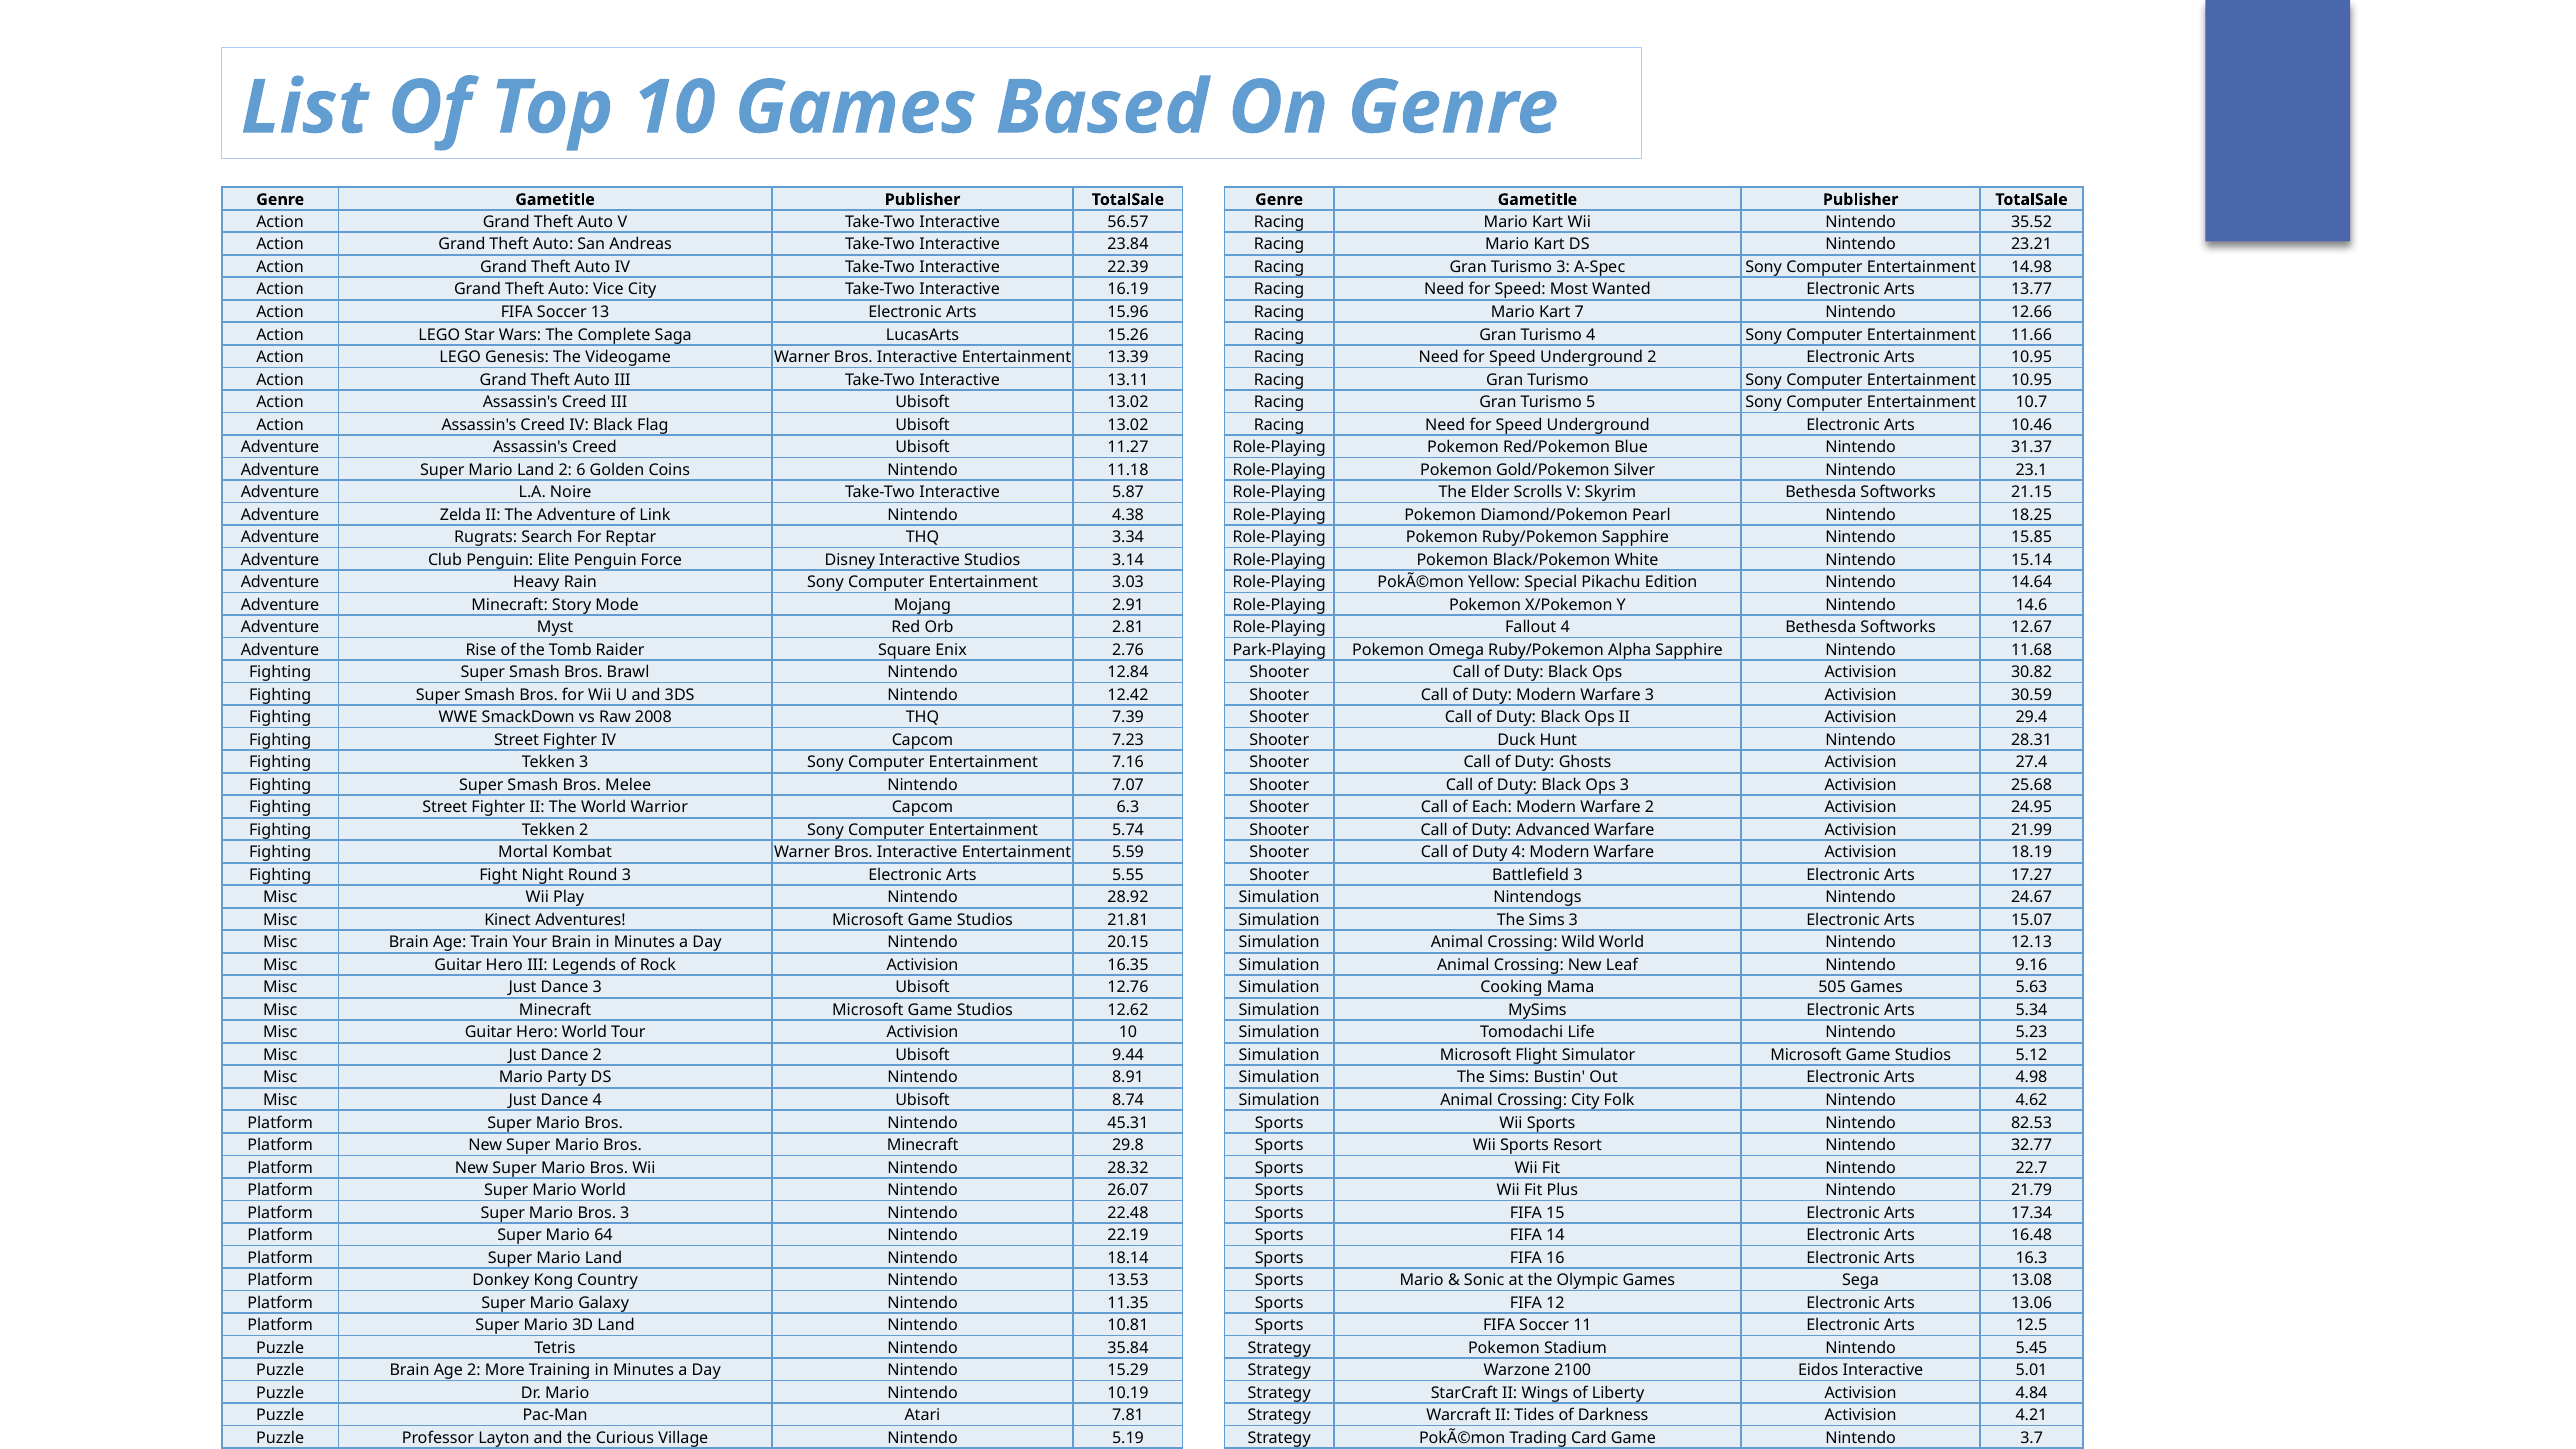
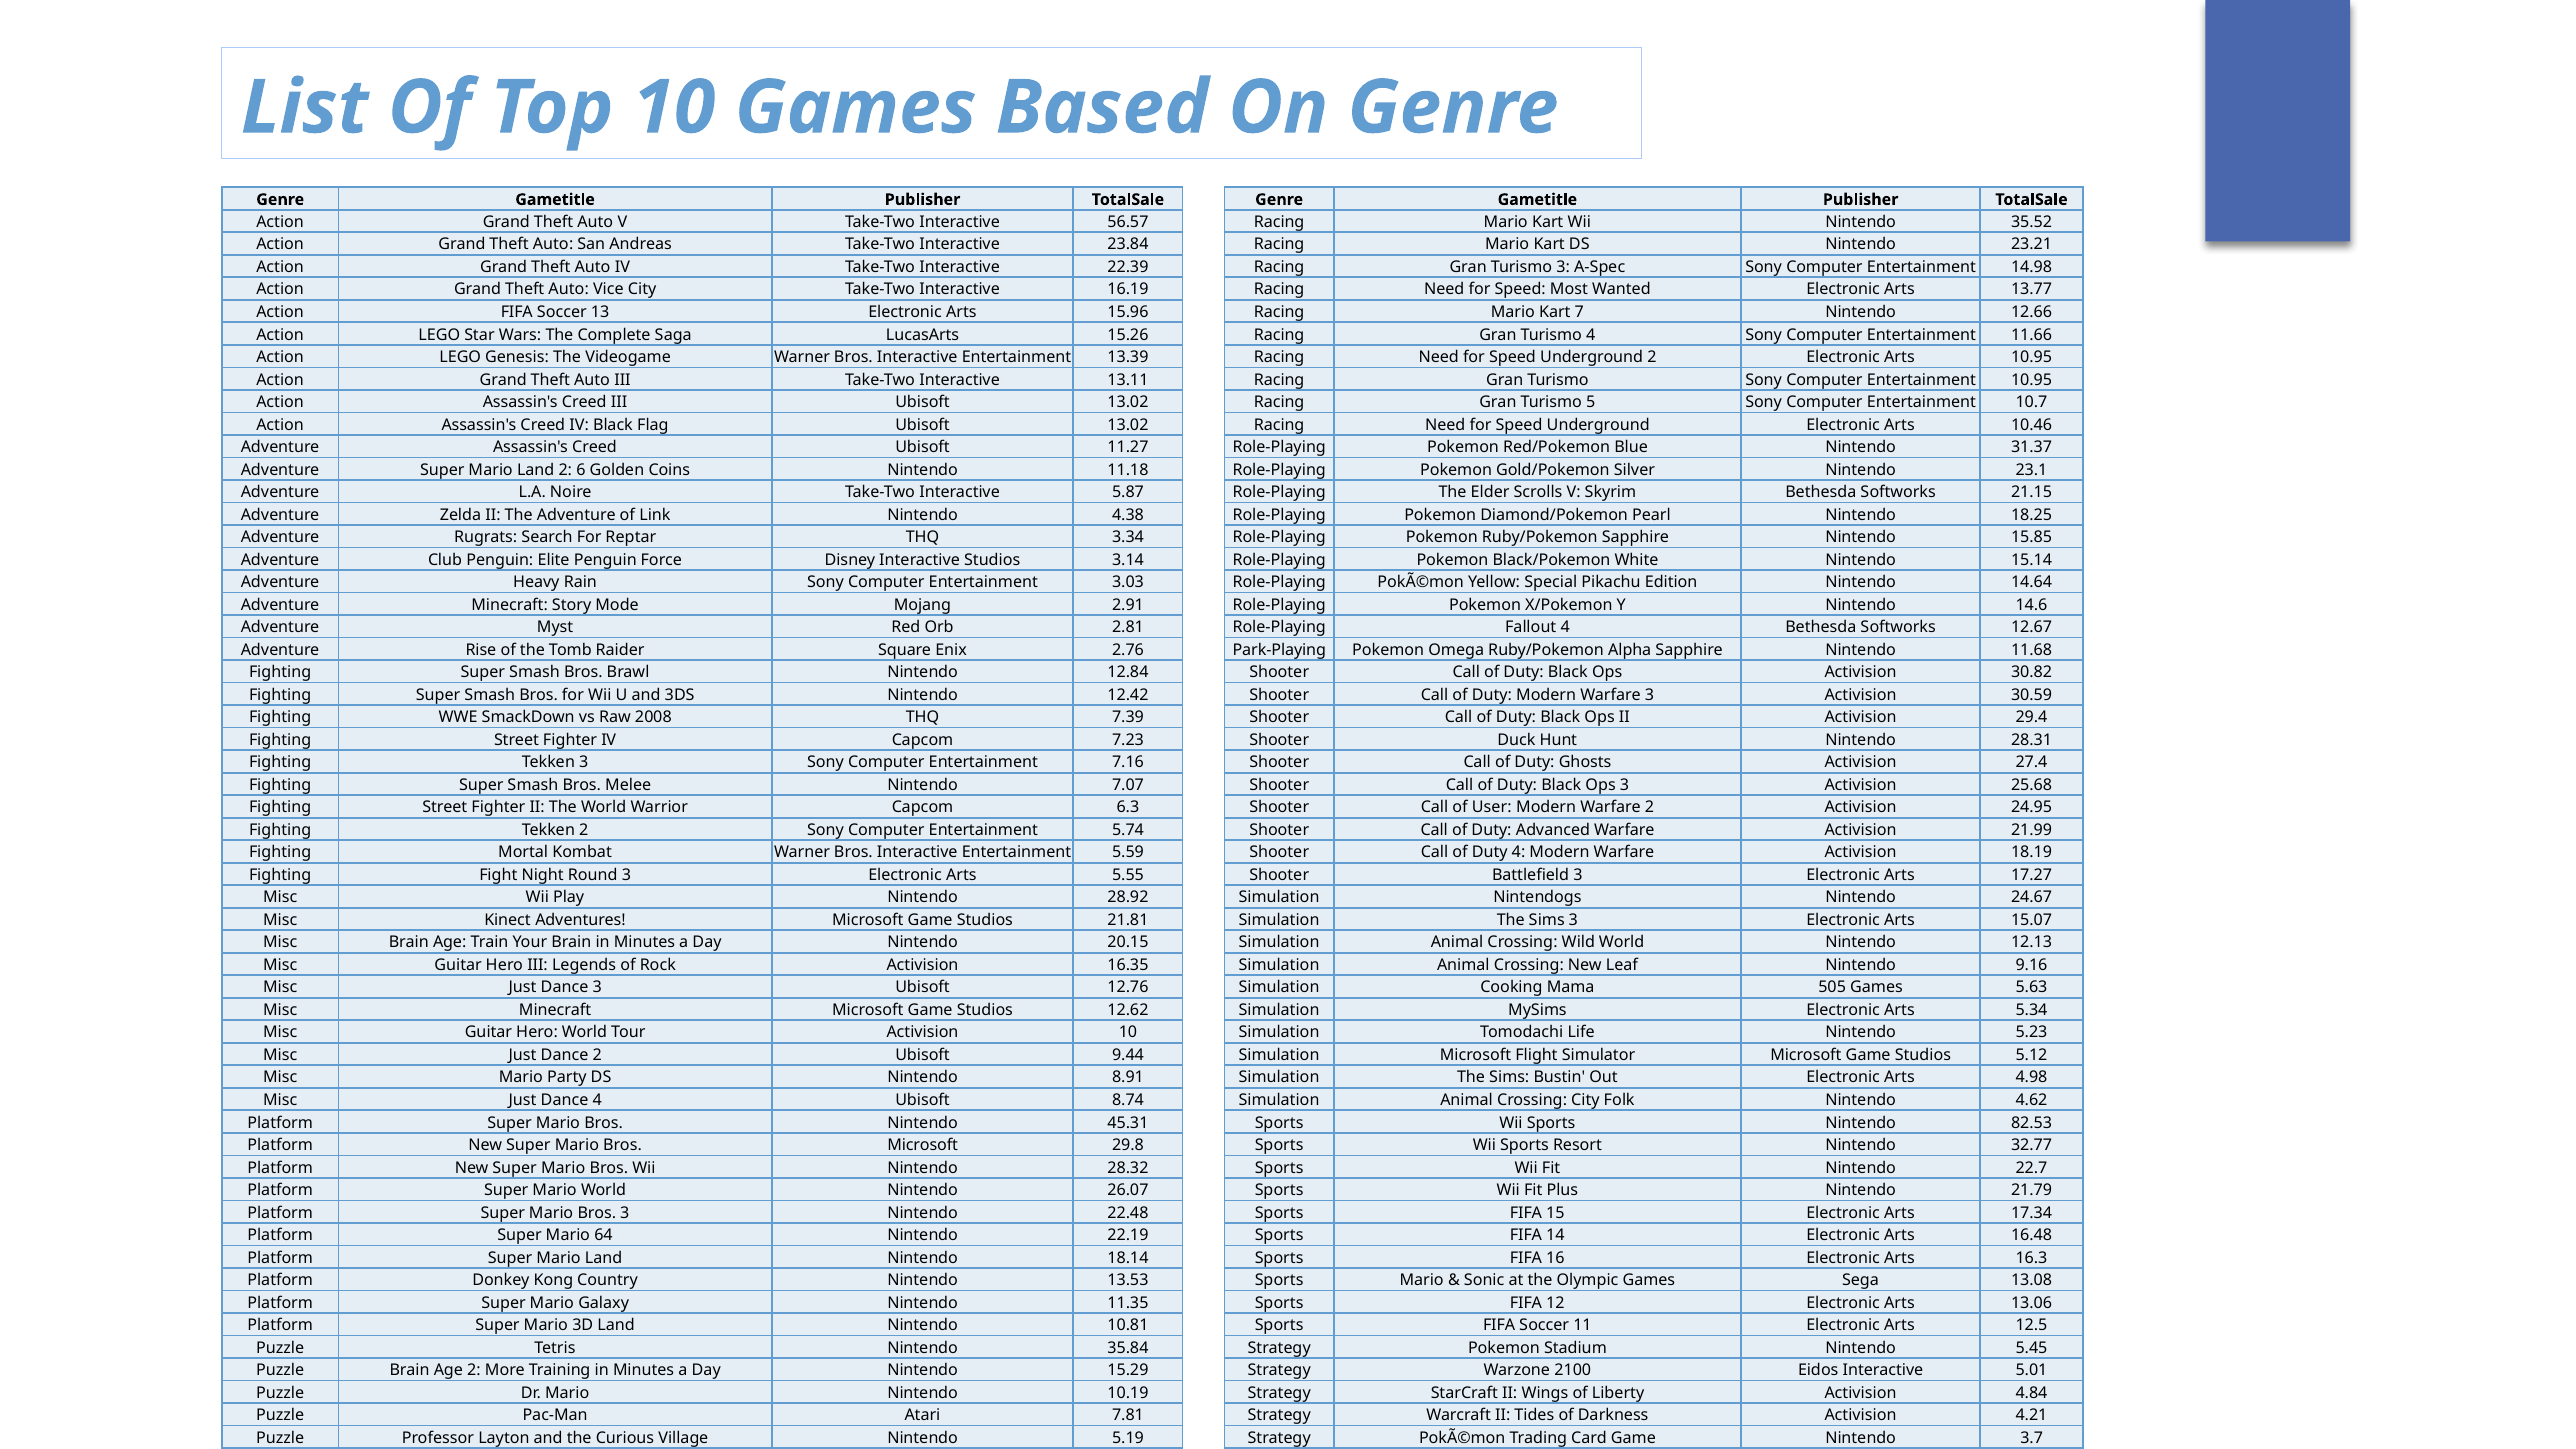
Each: Each -> User
Bros Minecraft: Minecraft -> Microsoft
